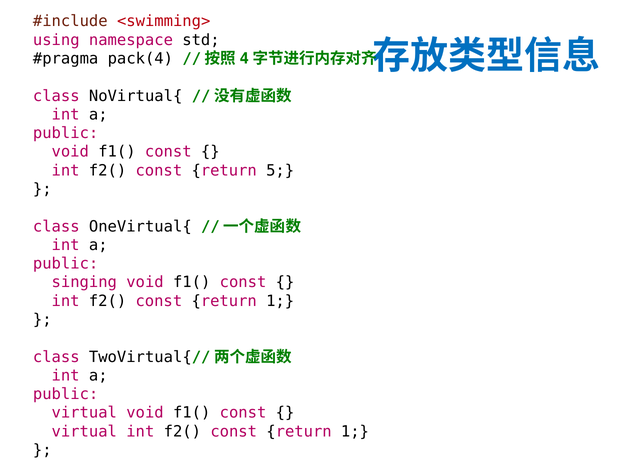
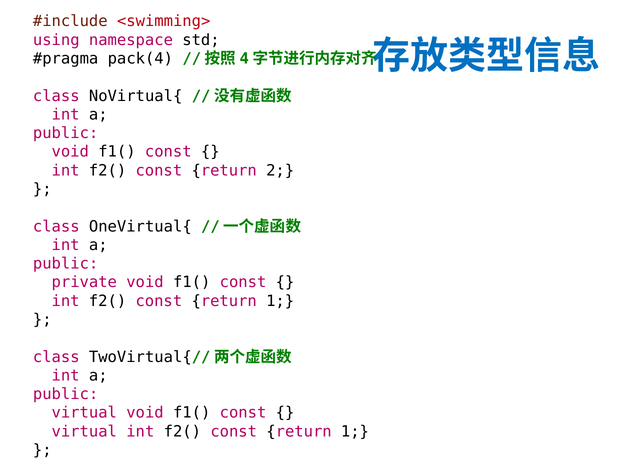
5: 5 -> 2
singing: singing -> private
